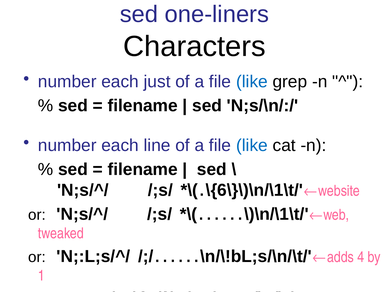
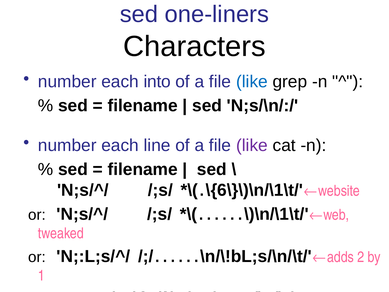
just: just -> into
like at (252, 145) colour: blue -> purple
4: 4 -> 2
